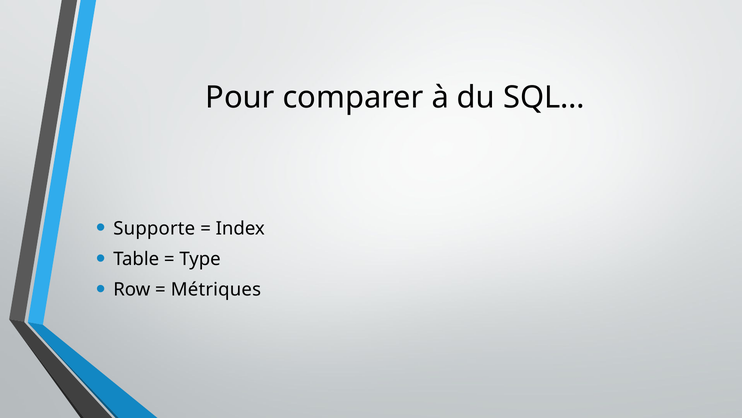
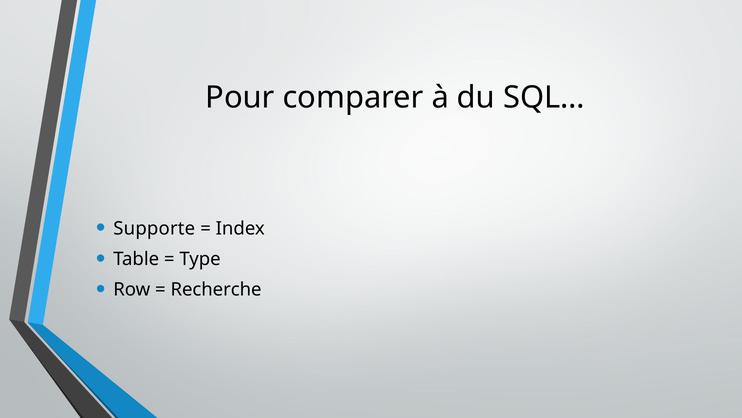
Métriques: Métriques -> Recherche
